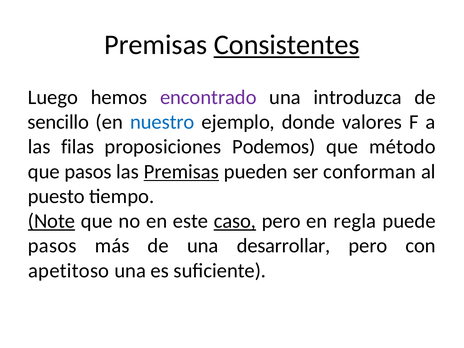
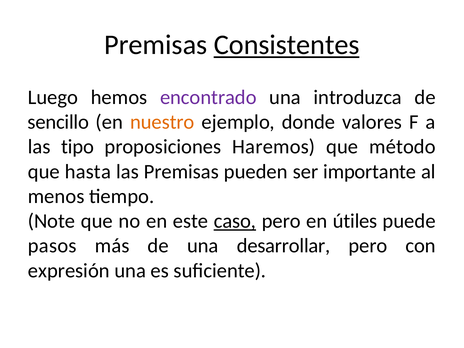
nuestro colour: blue -> orange
filas: filas -> tipo
Podemos: Podemos -> Haremos
que pasos: pasos -> hasta
Premisas at (181, 172) underline: present -> none
conforman: conforman -> importante
puesto: puesto -> menos
Note underline: present -> none
regla: regla -> útiles
apetitoso: apetitoso -> expresión
